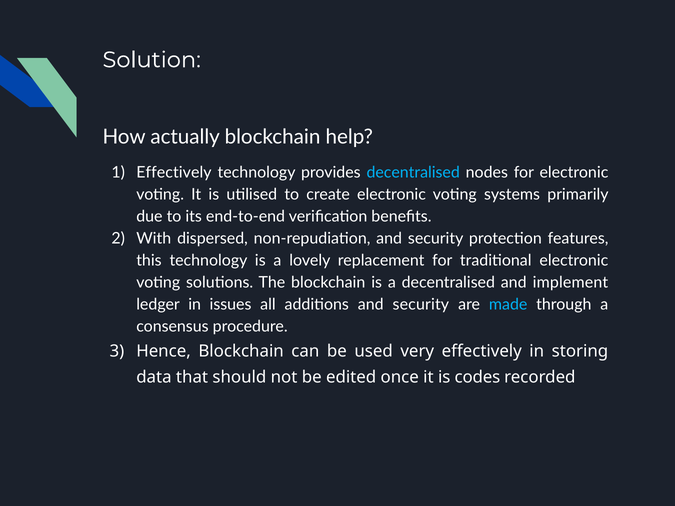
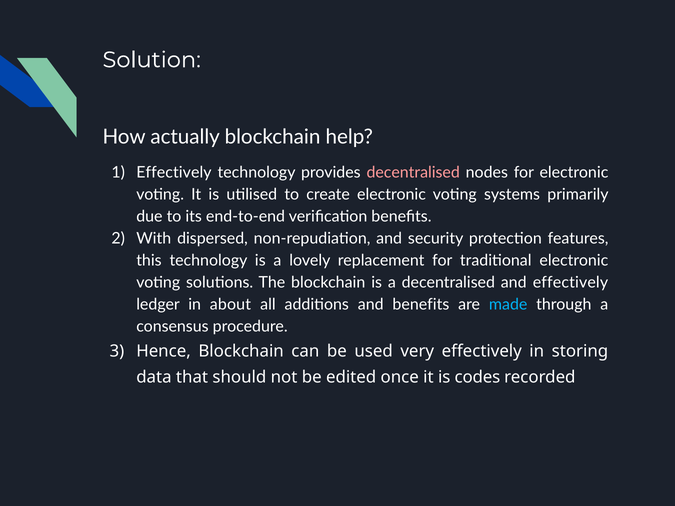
decentralised at (413, 173) colour: light blue -> pink
and implement: implement -> effectively
issues: issues -> about
additions and security: security -> benefits
